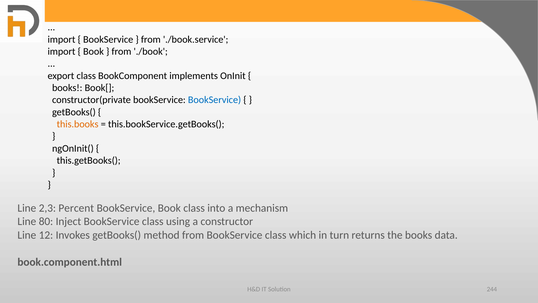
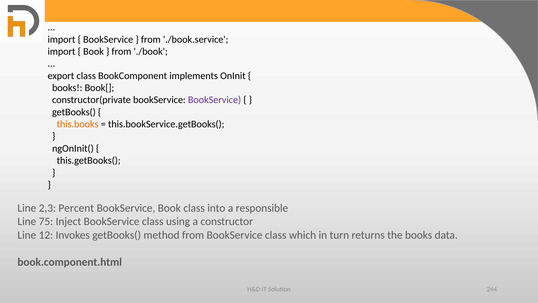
BookService at (215, 100) colour: blue -> purple
mechanism: mechanism -> responsible
80: 80 -> 75
